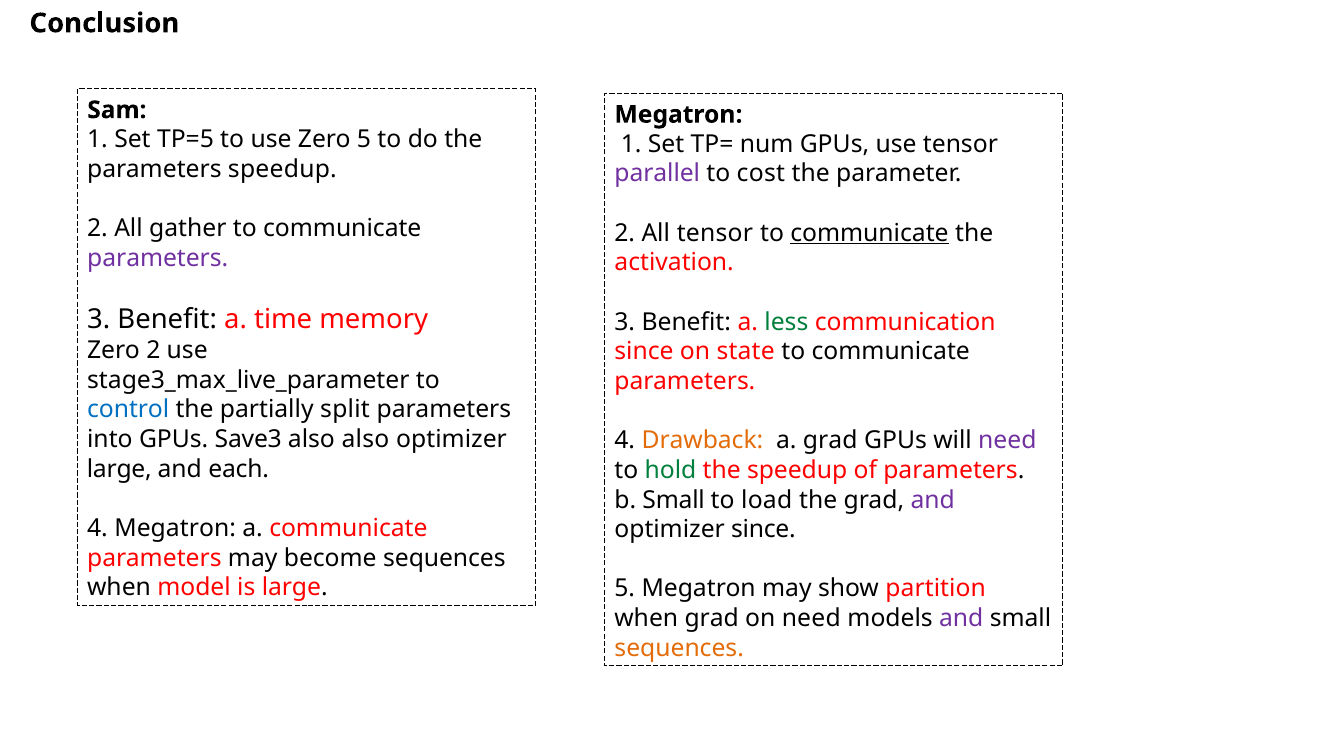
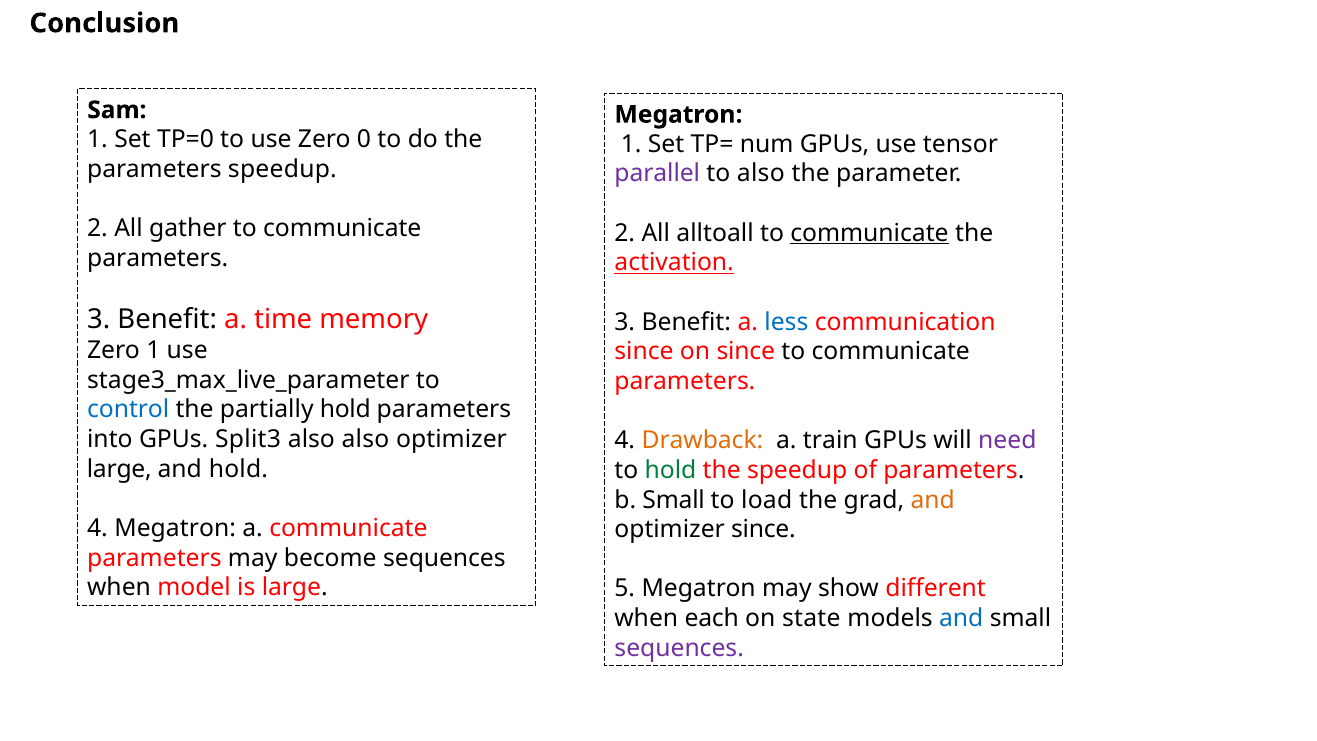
TP=5: TP=5 -> TP=0
Zero 5: 5 -> 0
to cost: cost -> also
All tensor: tensor -> alltoall
parameters at (158, 258) colour: purple -> black
activation underline: none -> present
less colour: green -> blue
Zero 2: 2 -> 1
on state: state -> since
partially split: split -> hold
Save3: Save3 -> Split3
a grad: grad -> train
and each: each -> hold
and at (933, 500) colour: purple -> orange
partition: partition -> different
when grad: grad -> each
on need: need -> state
and at (961, 618) colour: purple -> blue
sequences at (679, 648) colour: orange -> purple
